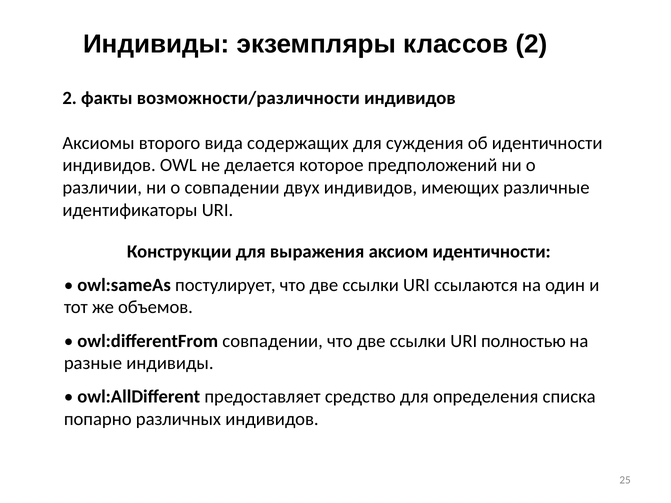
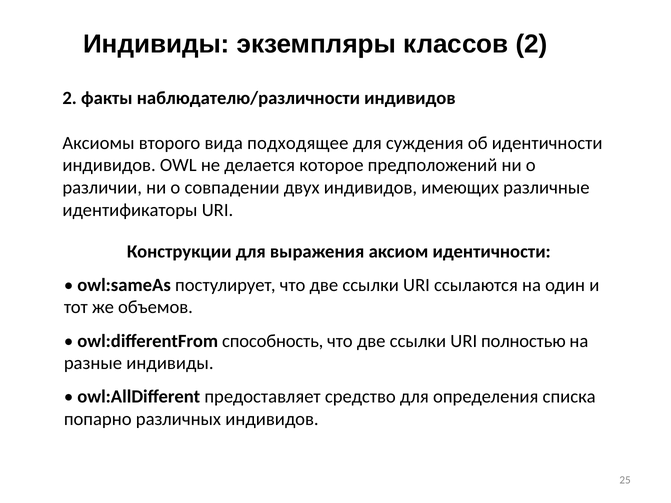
возможности/различности: возможности/различности -> наблюдателю/различности
содержащих: содержащих -> подходящее
owl:differentFrom совпадении: совпадении -> способность
